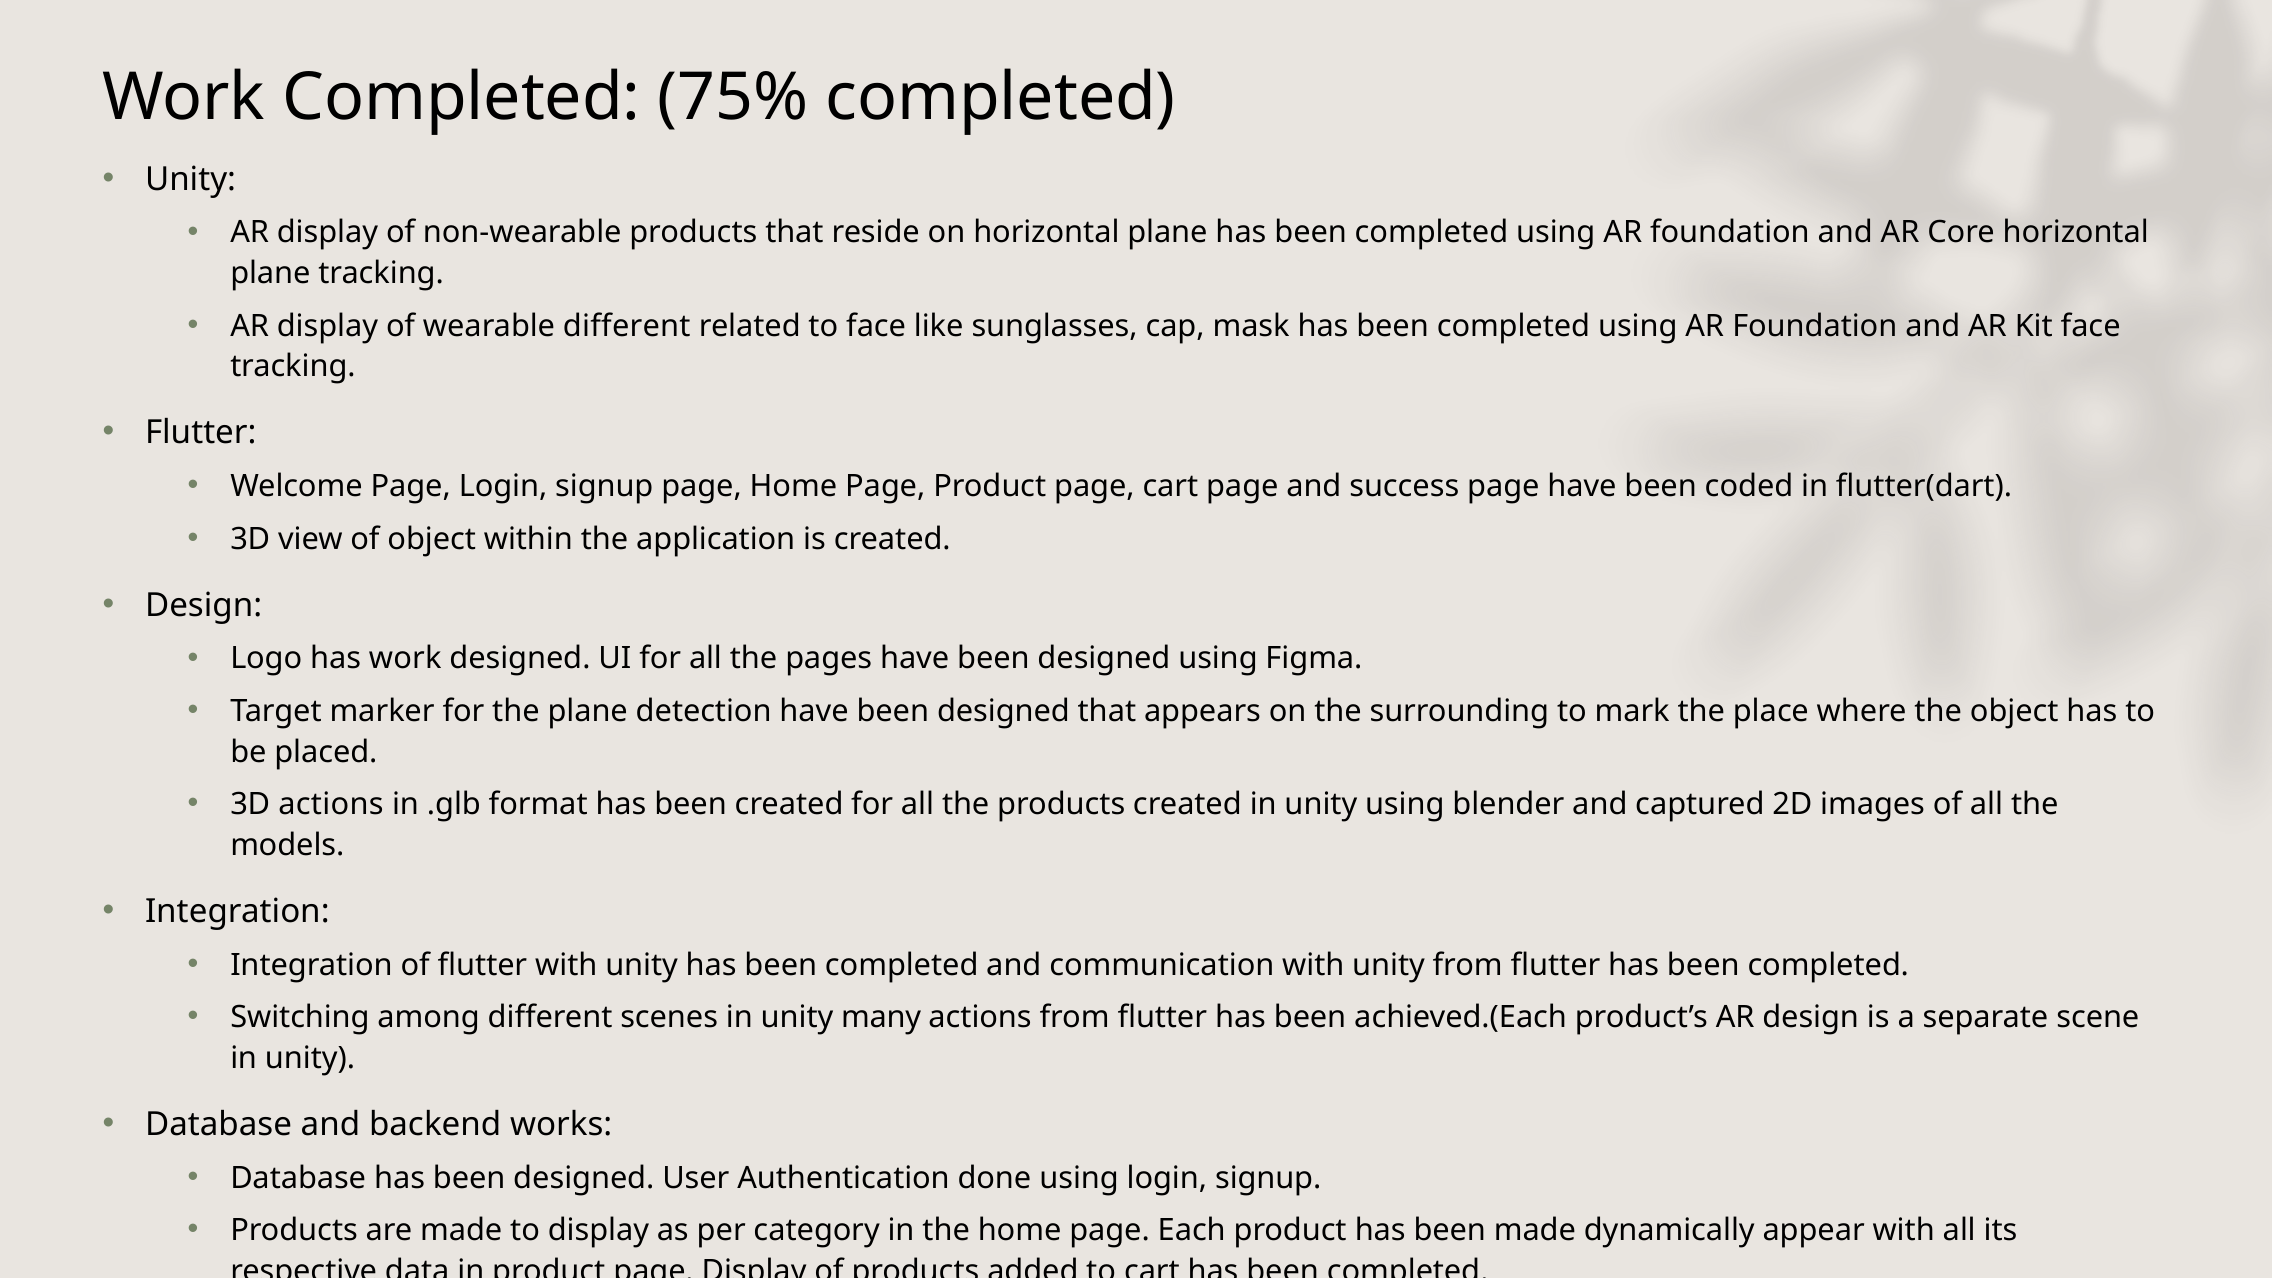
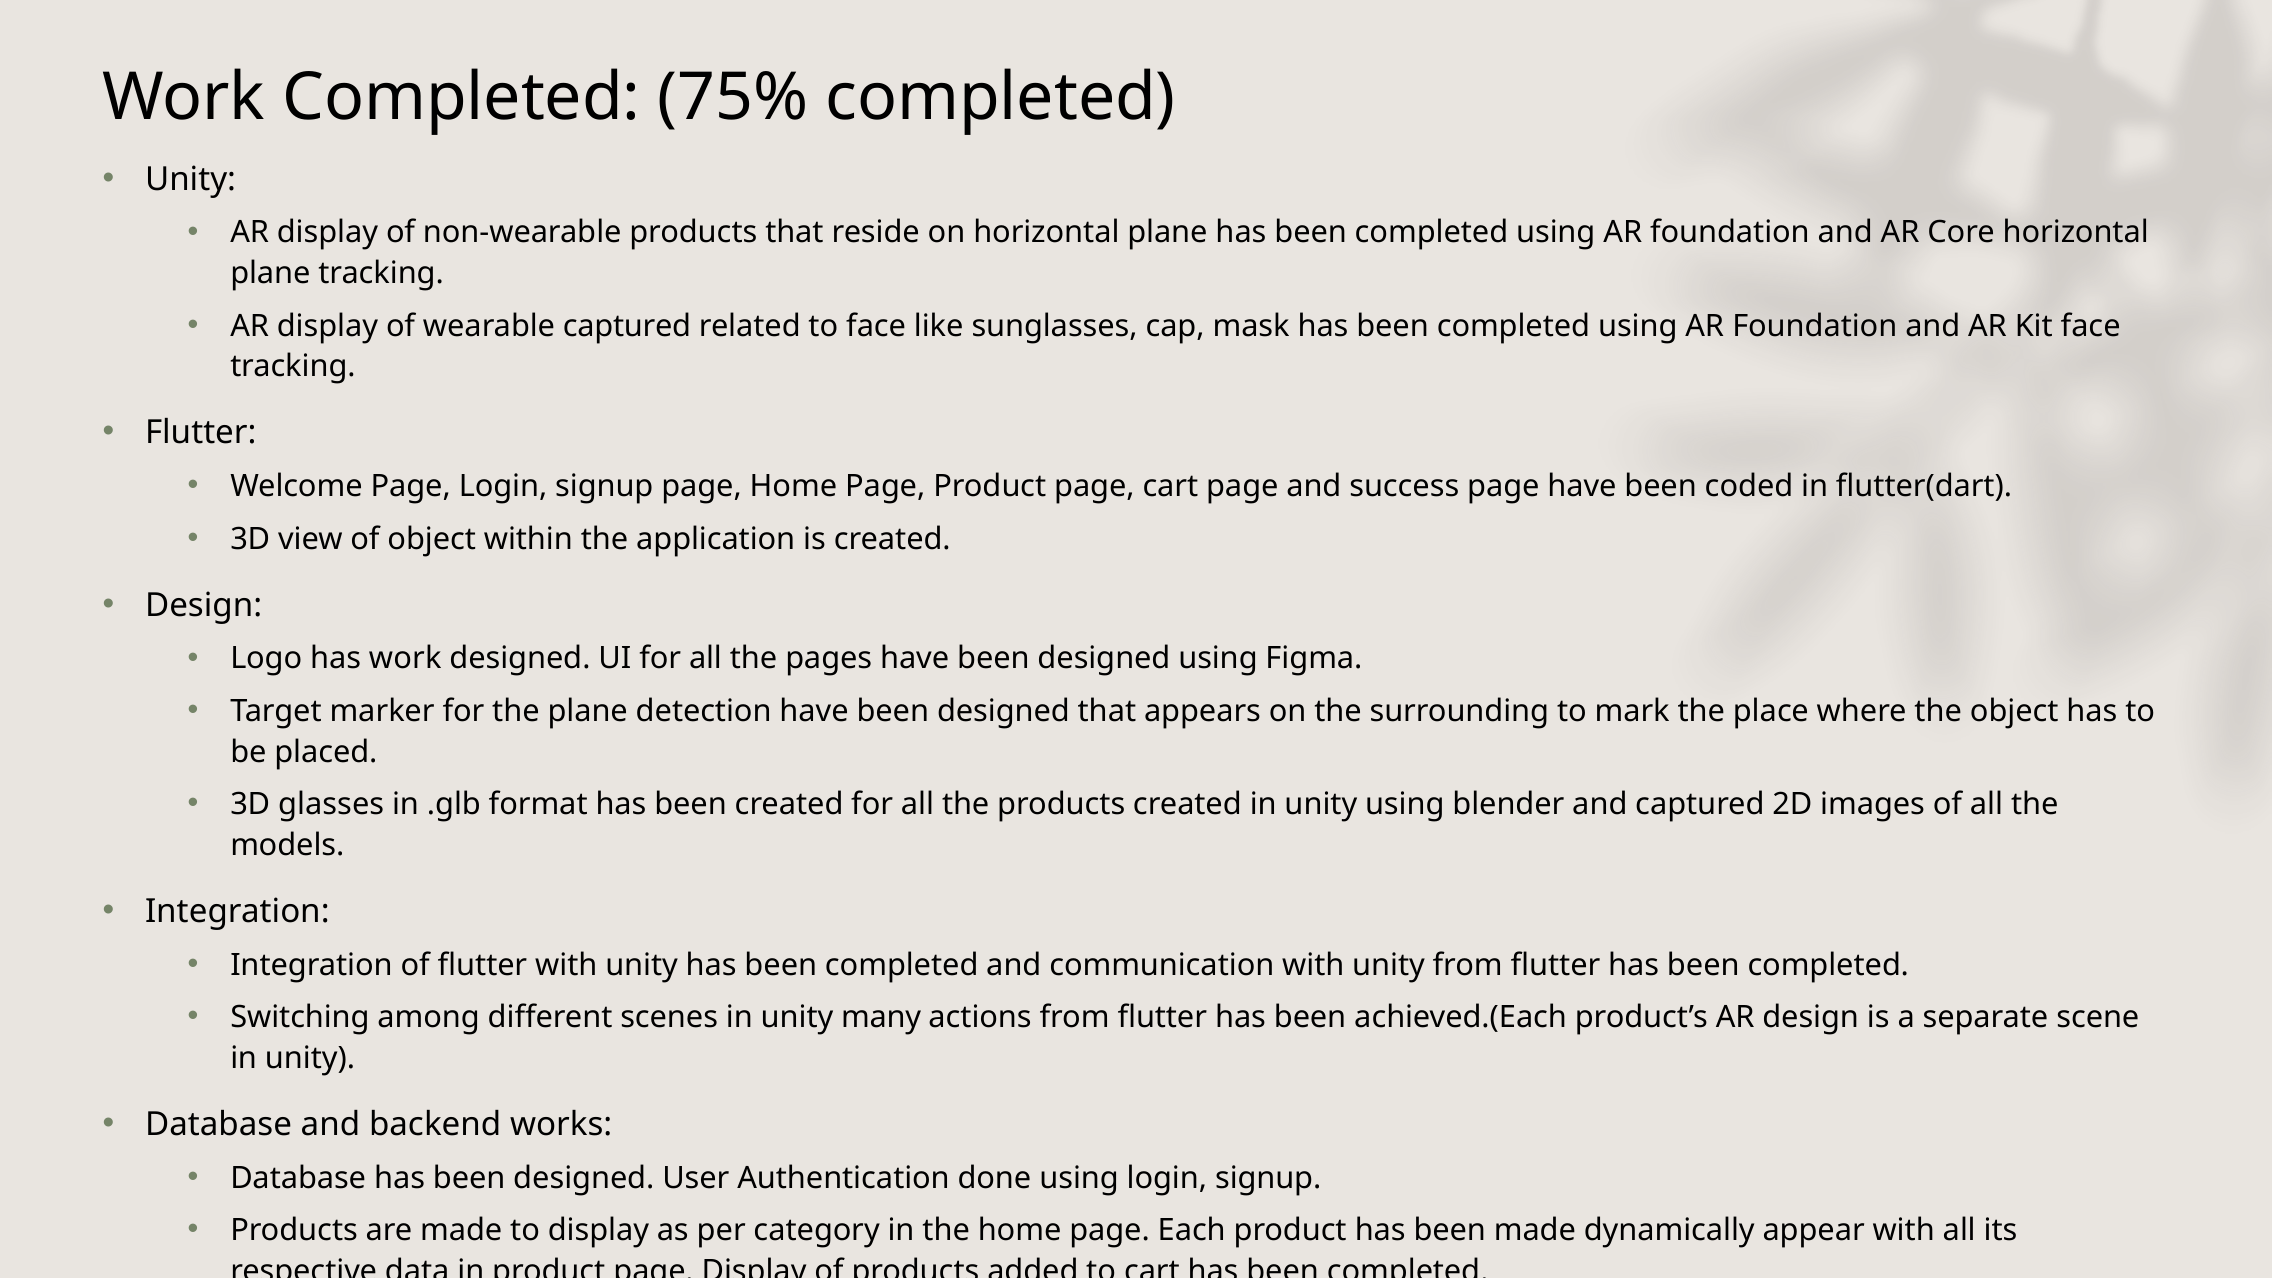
wearable different: different -> captured
3D actions: actions -> glasses
